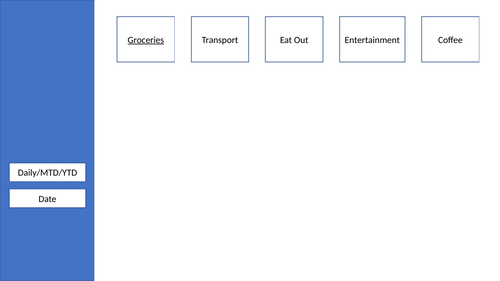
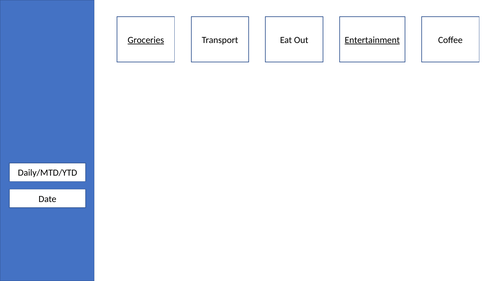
Entertainment underline: none -> present
